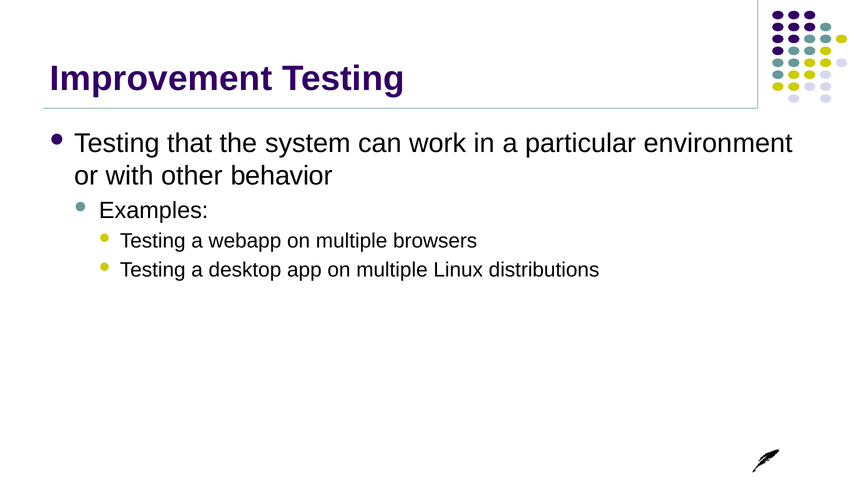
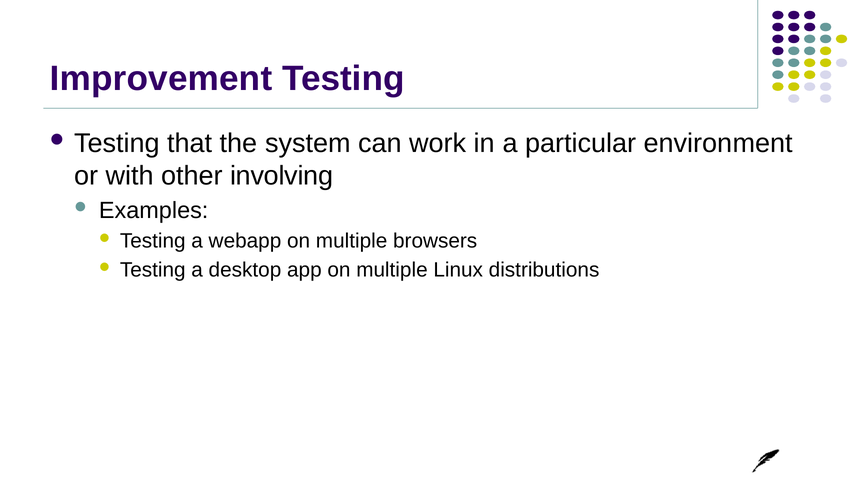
behavior: behavior -> involving
